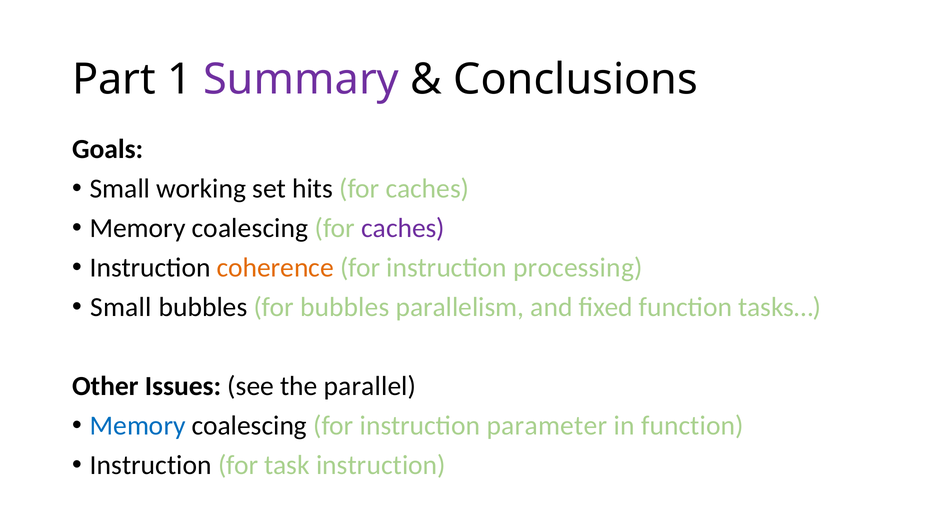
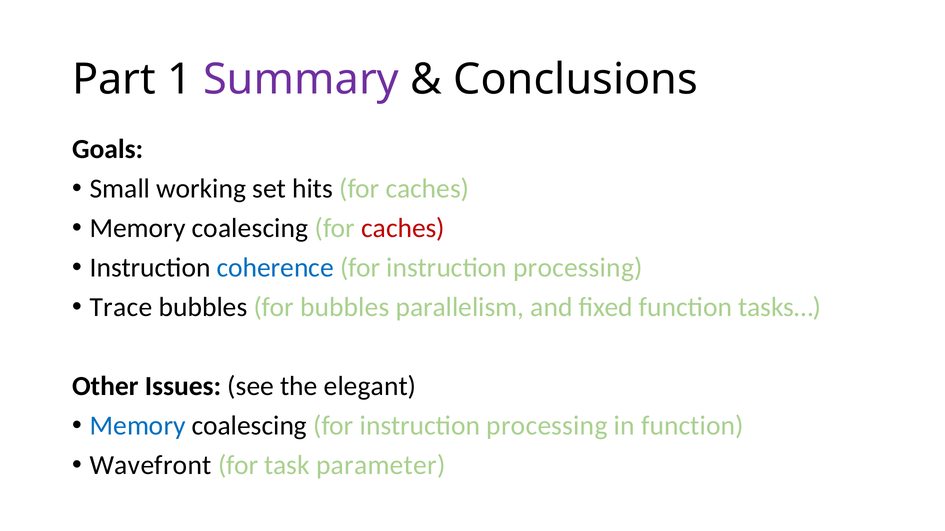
caches at (403, 228) colour: purple -> red
coherence colour: orange -> blue
Small at (121, 308): Small -> Trace
parallel: parallel -> elegant
coalescing for instruction parameter: parameter -> processing
Instruction at (151, 466): Instruction -> Wavefront
task instruction: instruction -> parameter
